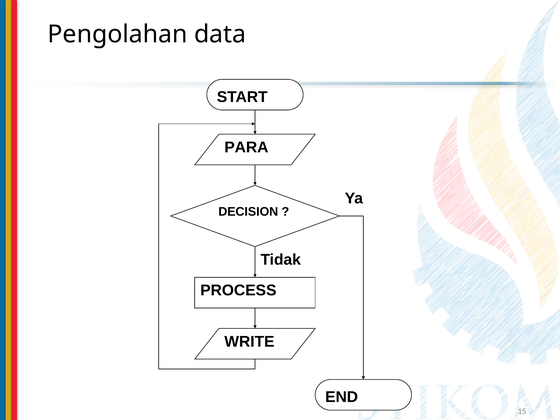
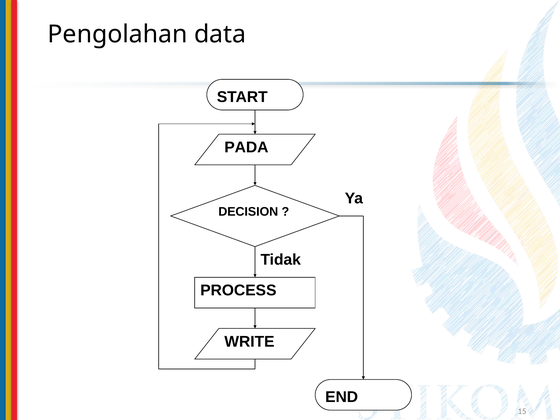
PARA: PARA -> PADA
